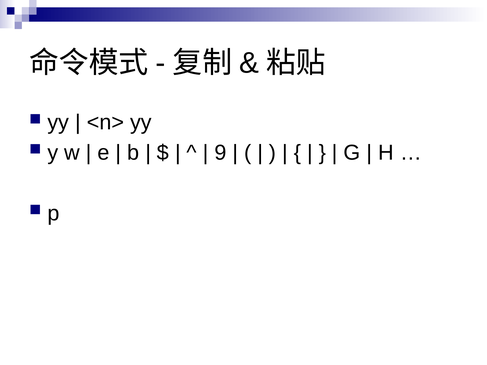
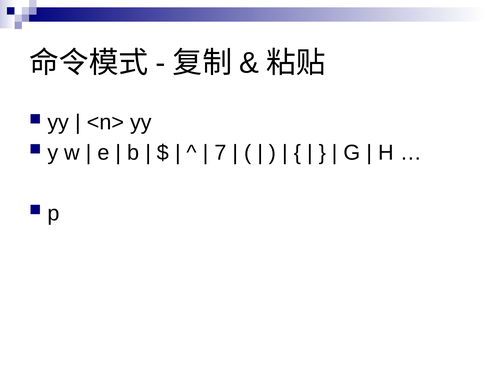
9: 9 -> 7
